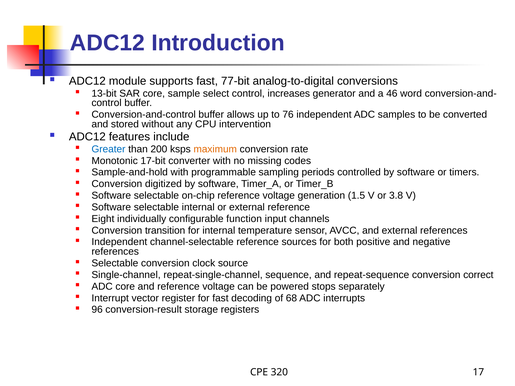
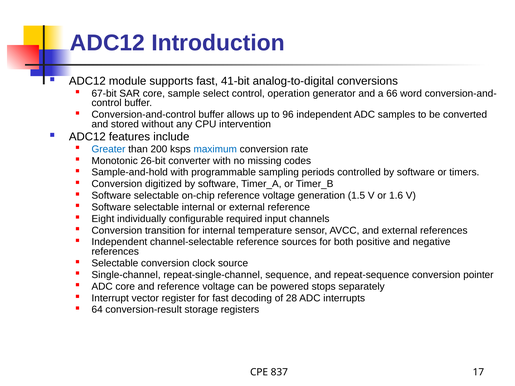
77-bit: 77-bit -> 41-bit
13-bit: 13-bit -> 67-bit
increases: increases -> operation
46: 46 -> 66
76: 76 -> 96
maximum colour: orange -> blue
17-bit: 17-bit -> 26-bit
3.8: 3.8 -> 1.6
function: function -> required
correct: correct -> pointer
68: 68 -> 28
96: 96 -> 64
320: 320 -> 837
